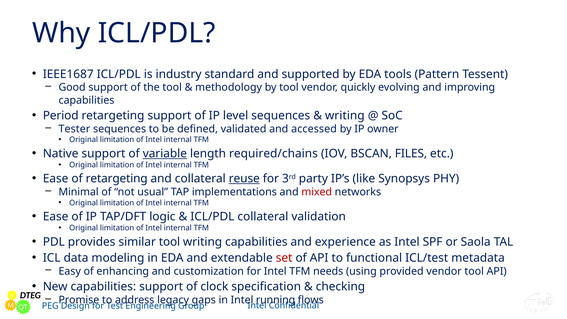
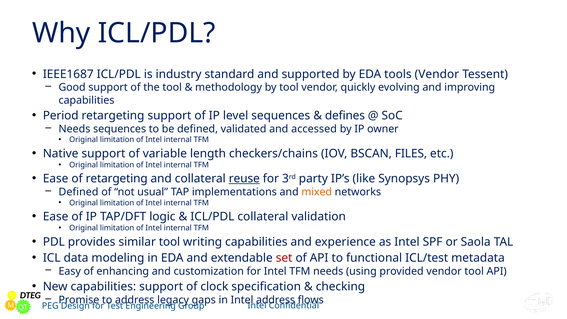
tools Pattern: Pattern -> Vendor
writing at (345, 116): writing -> defines
Tester at (74, 129): Tester -> Needs
variable underline: present -> none
required/chains: required/chains -> checkers/chains
Minimal at (79, 192): Minimal -> Defined
mixed colour: red -> orange
Intel running: running -> address
